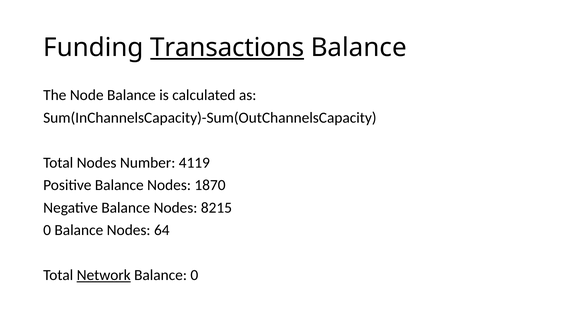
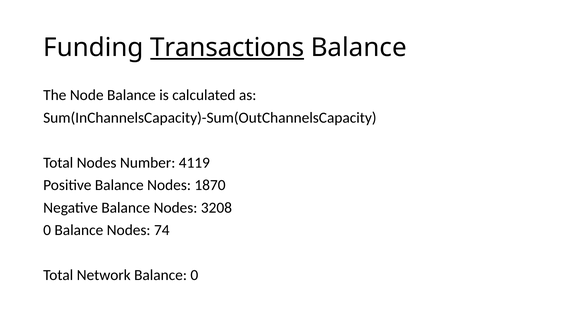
8215: 8215 -> 3208
64: 64 -> 74
Network underline: present -> none
